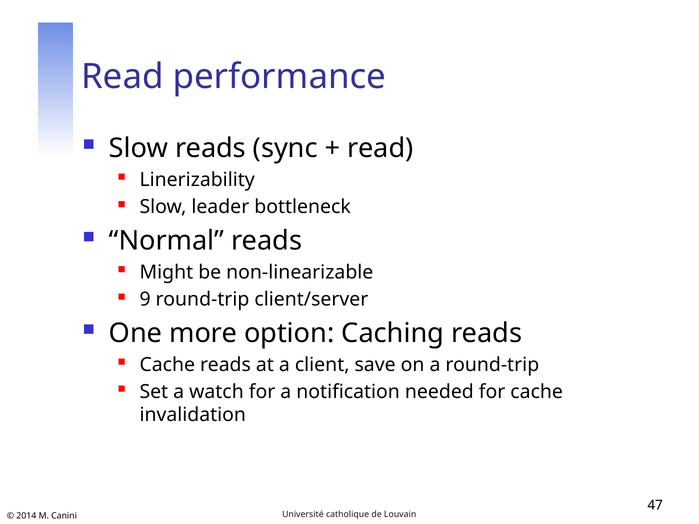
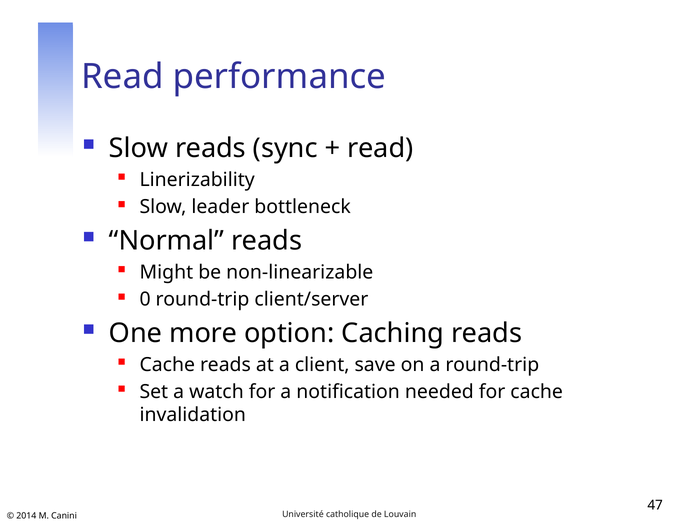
9: 9 -> 0
